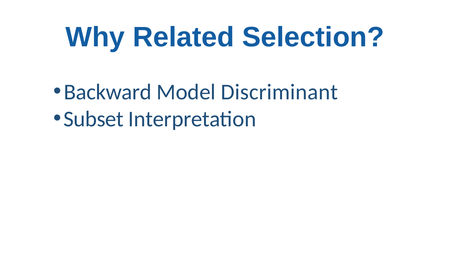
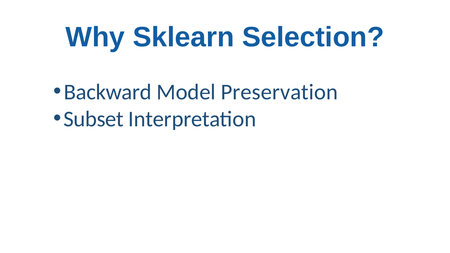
Related: Related -> Sklearn
Discriminant: Discriminant -> Preservation
